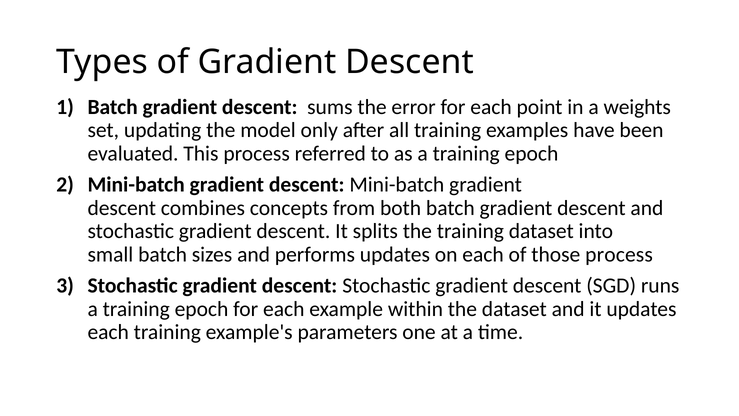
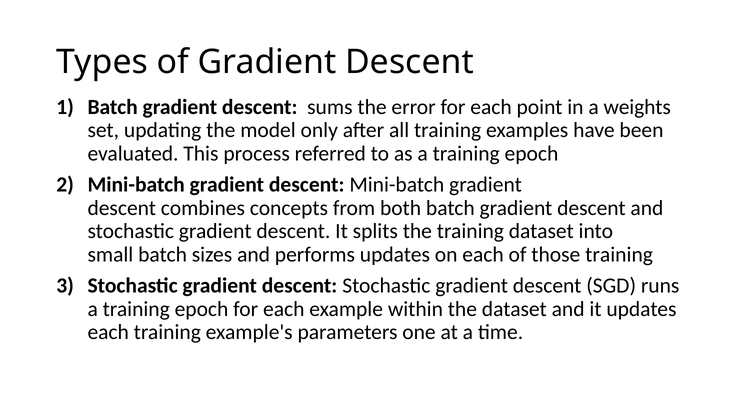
those process: process -> training
